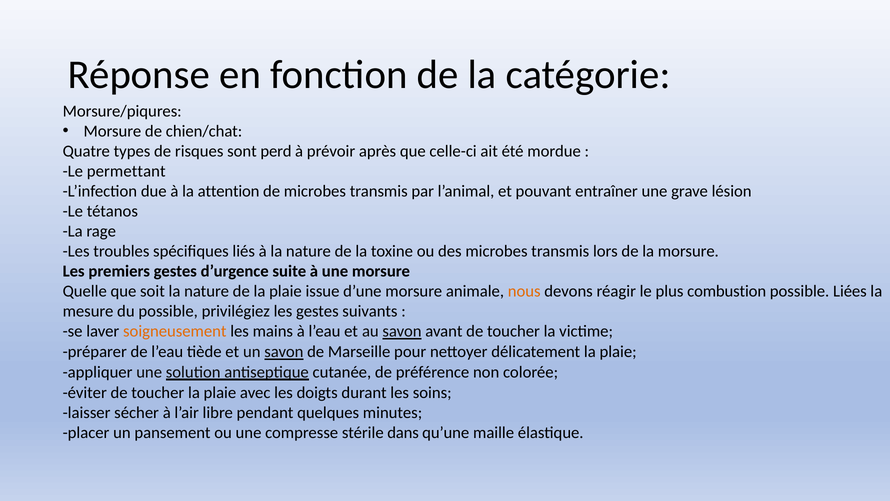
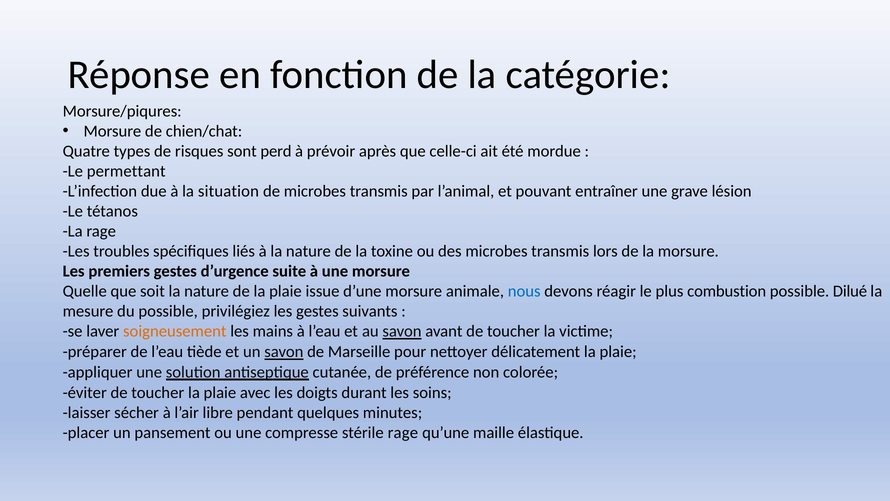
attention: attention -> situation
nous colour: orange -> blue
Liées: Liées -> Dilué
stérile dans: dans -> rage
